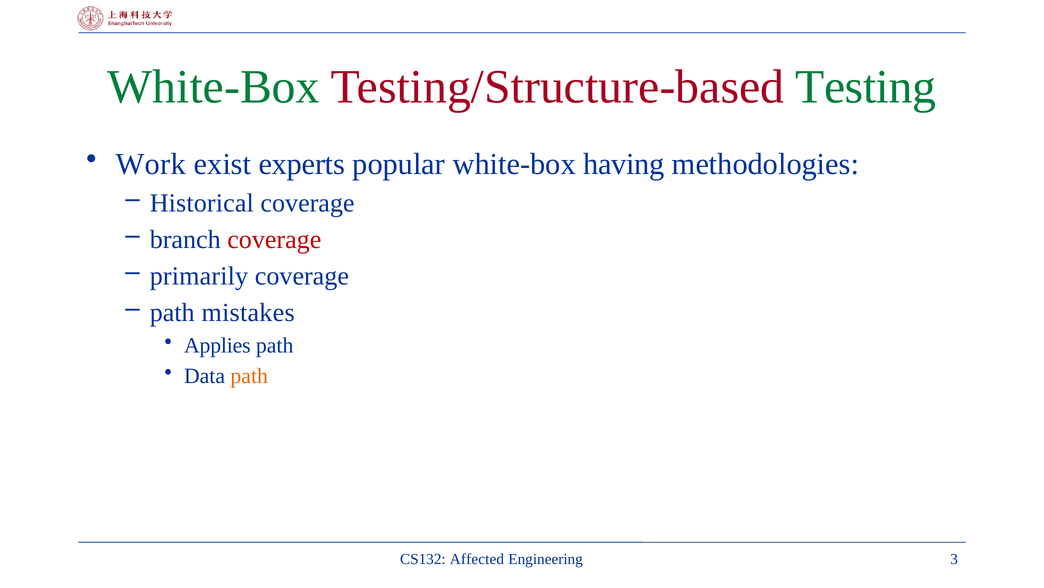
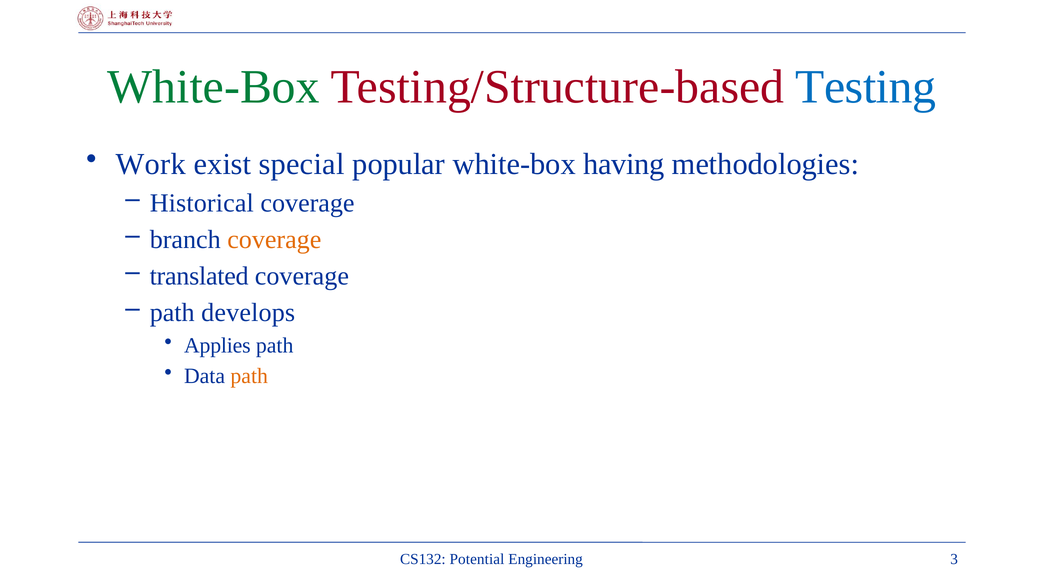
Testing colour: green -> blue
experts: experts -> special
coverage at (274, 239) colour: red -> orange
primarily: primarily -> translated
mistakes: mistakes -> develops
Affected: Affected -> Potential
